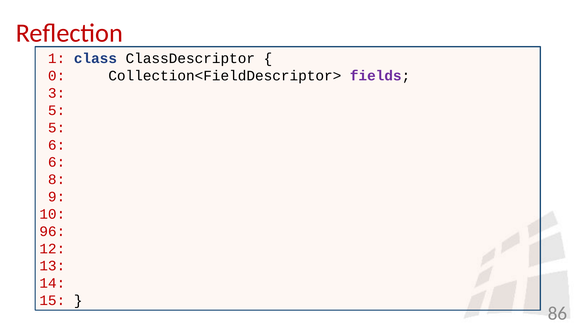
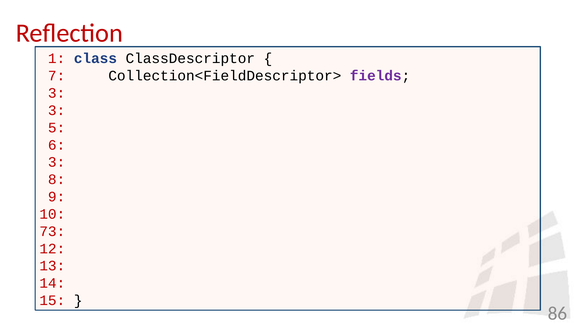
0: 0 -> 7
5 at (57, 110): 5 -> 3
6 at (57, 162): 6 -> 3
96: 96 -> 73
